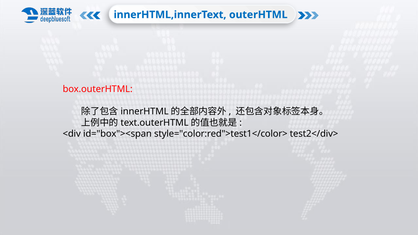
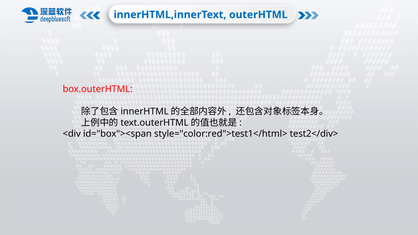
style="color:red">test1</color>: style="color:red">test1</color> -> style="color:red">test1</html>
